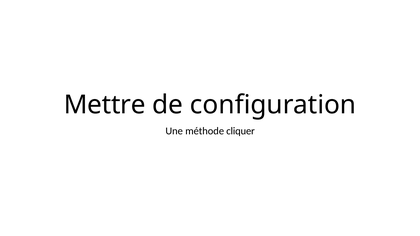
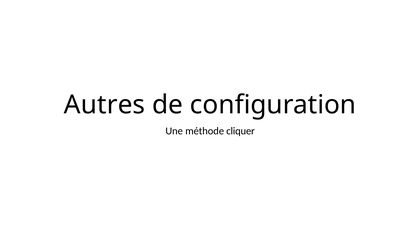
Mettre: Mettre -> Autres
